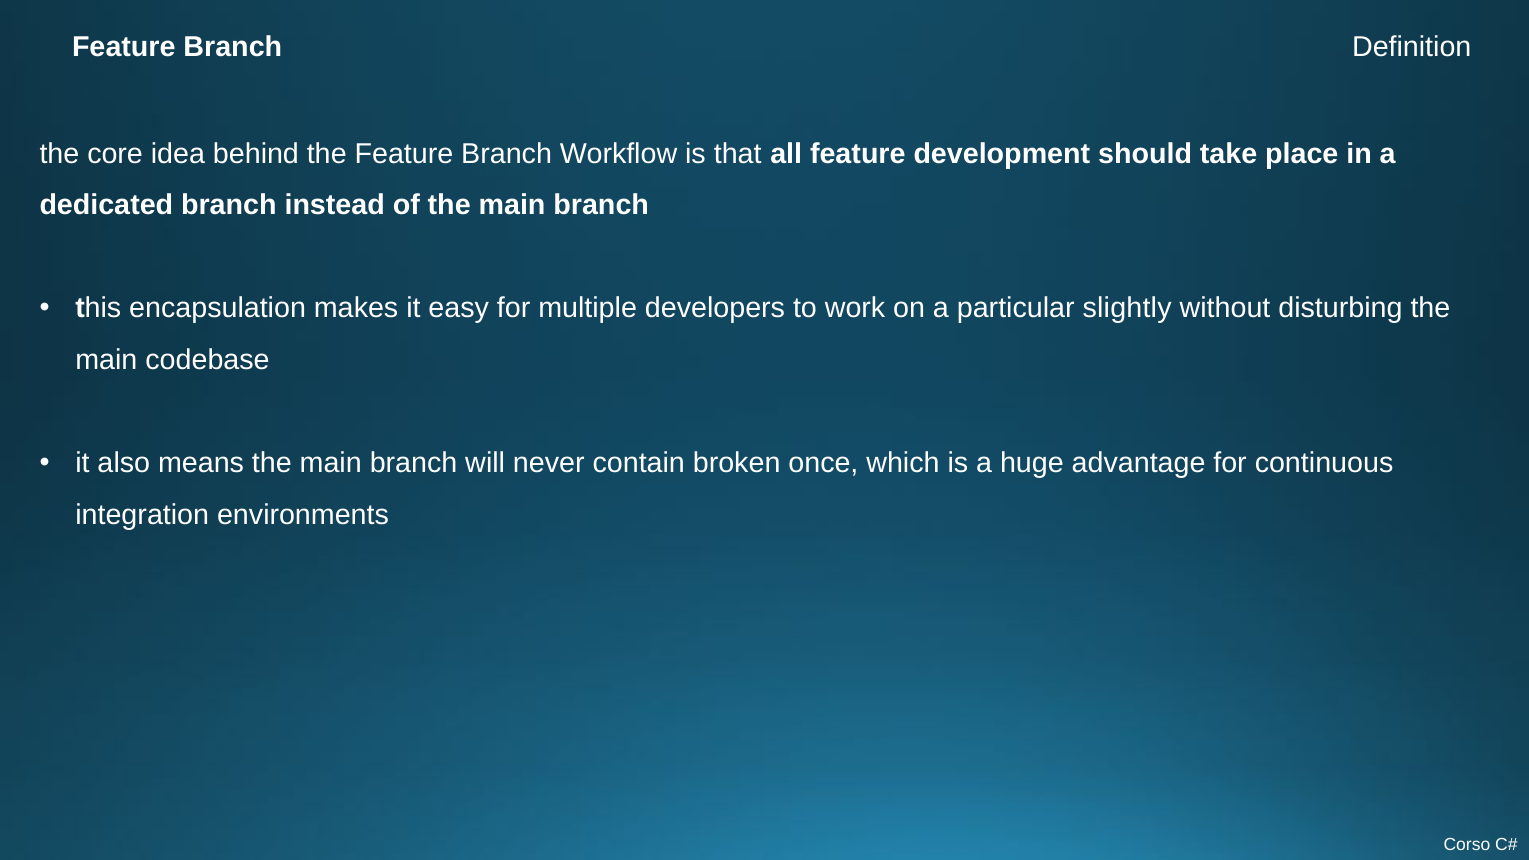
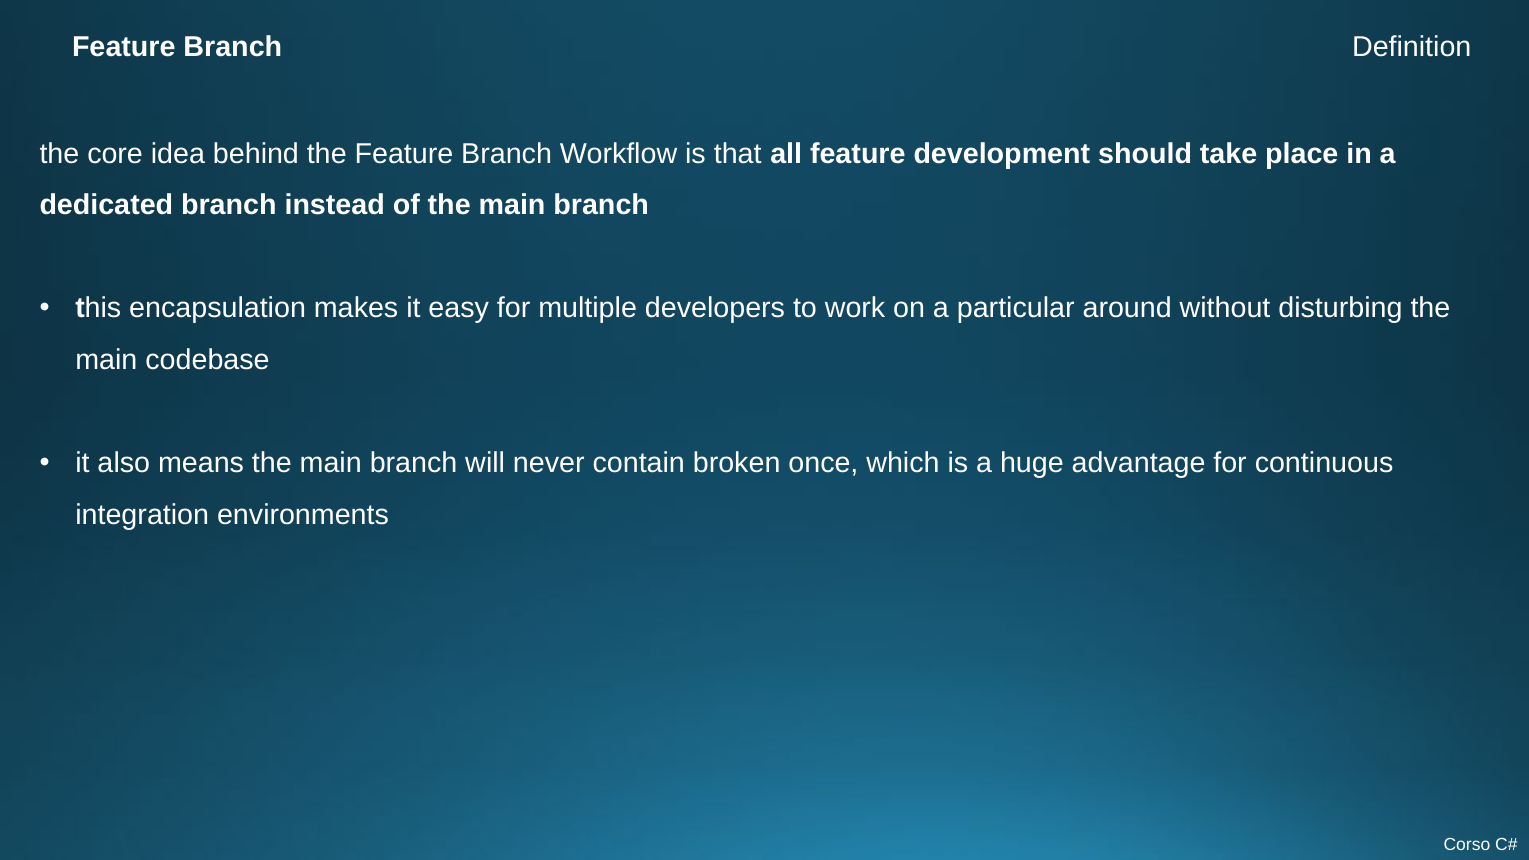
slightly: slightly -> around
